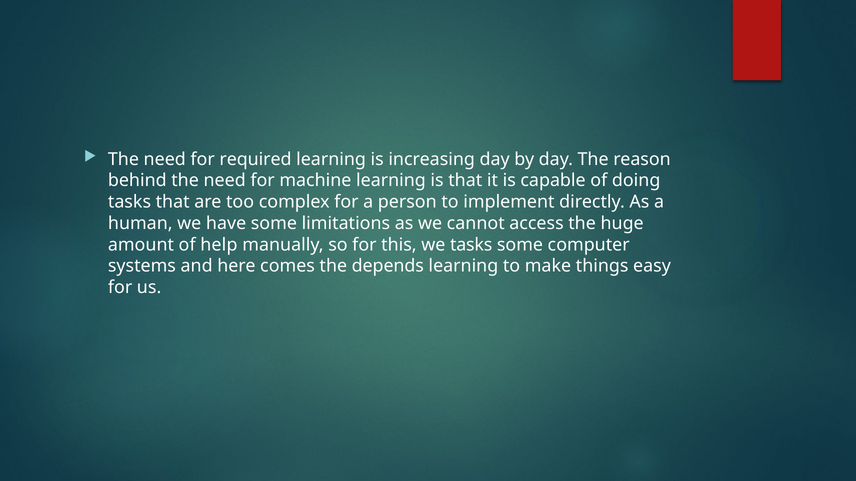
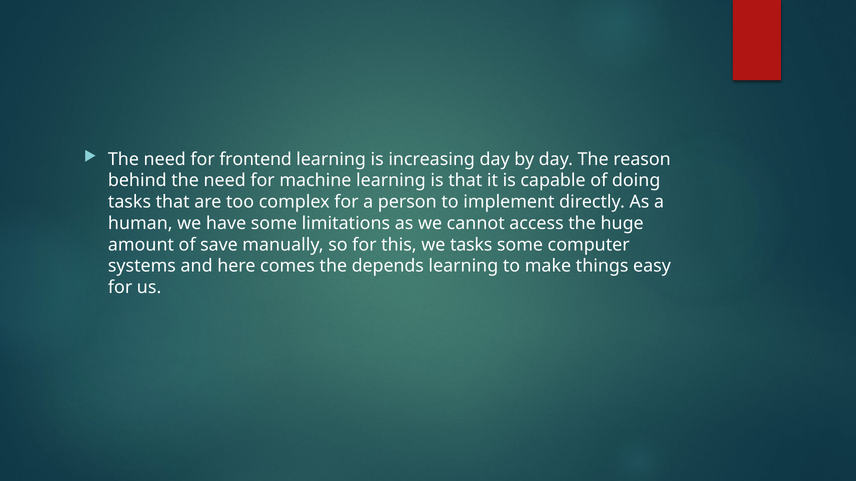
required: required -> frontend
help: help -> save
